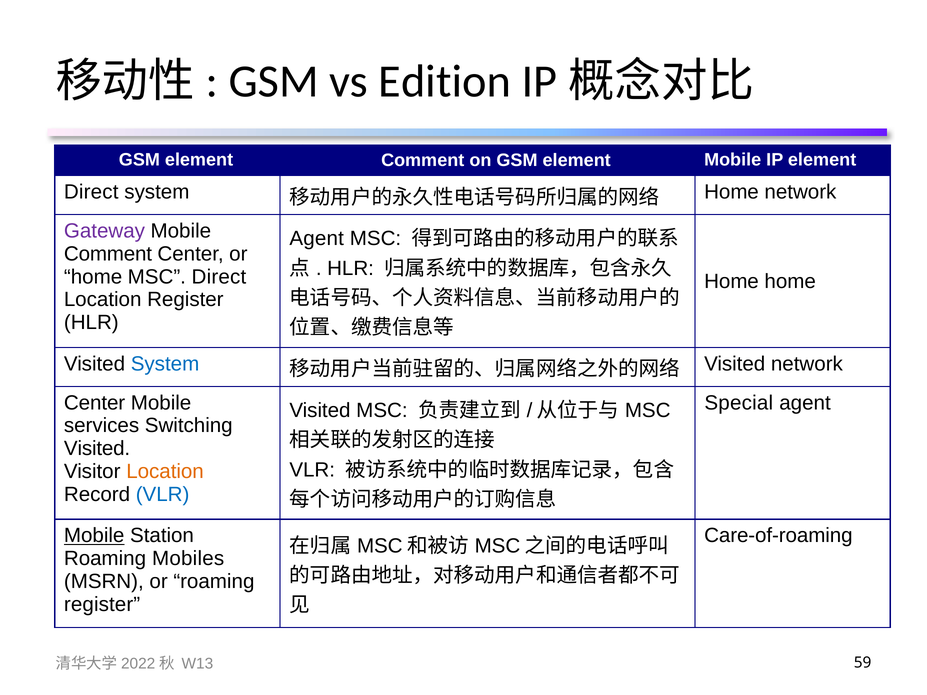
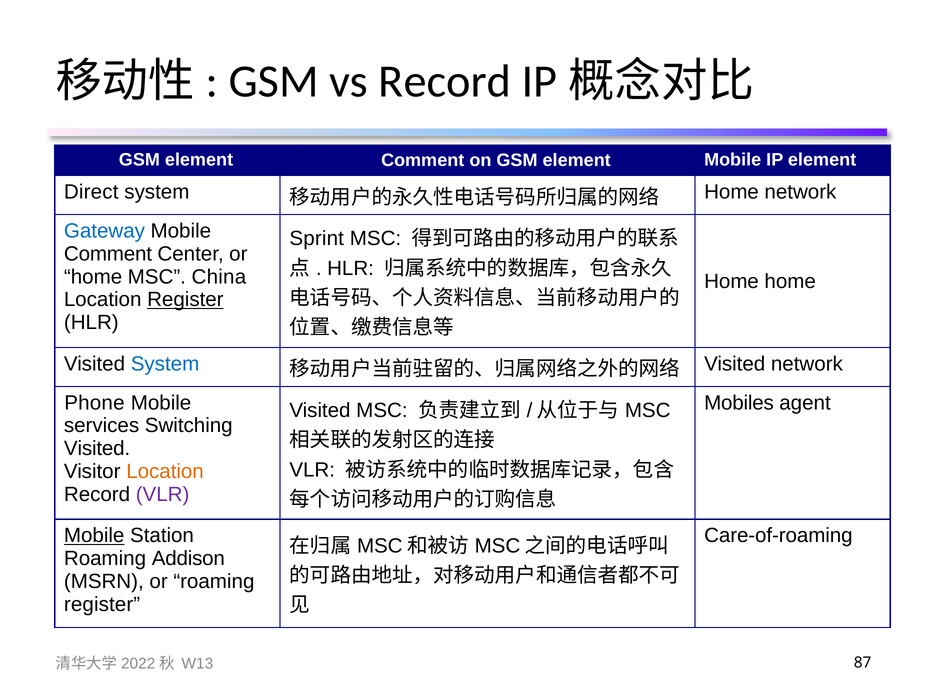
vs Edition: Edition -> Record
Gateway colour: purple -> blue
Agent at (317, 239): Agent -> Sprint
MSC Direct: Direct -> China
Register at (185, 300) underline: none -> present
Center at (95, 403): Center -> Phone
Special: Special -> Mobiles
VLR at (163, 494) colour: blue -> purple
Mobiles: Mobiles -> Addison
59: 59 -> 87
